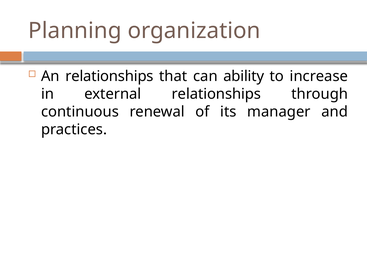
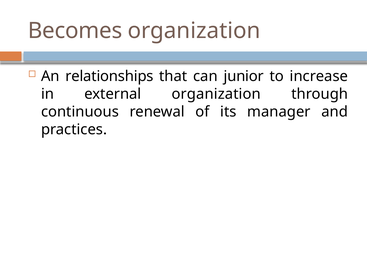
Planning: Planning -> Becomes
ability: ability -> junior
external relationships: relationships -> organization
